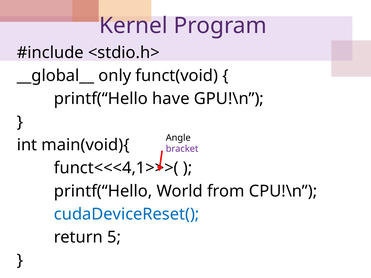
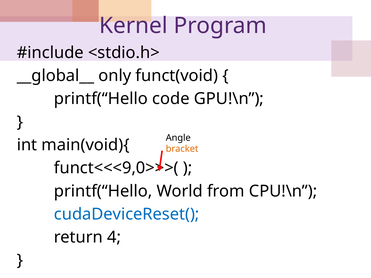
have: have -> code
bracket colour: purple -> orange
funct<<<4,1>>>(: funct<<<4,1>>>( -> funct<<<9,0>>>(
5: 5 -> 4
